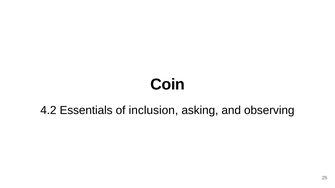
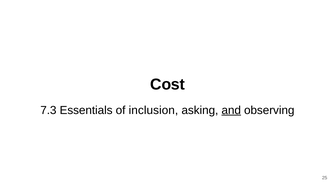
Coin: Coin -> Cost
4.2: 4.2 -> 7.3
and underline: none -> present
